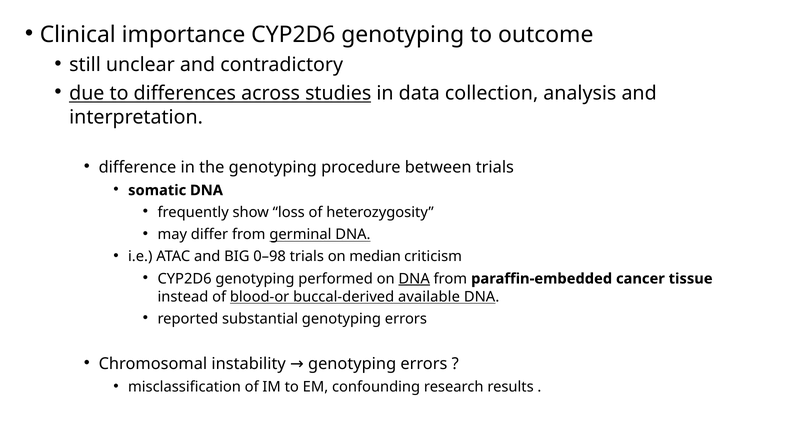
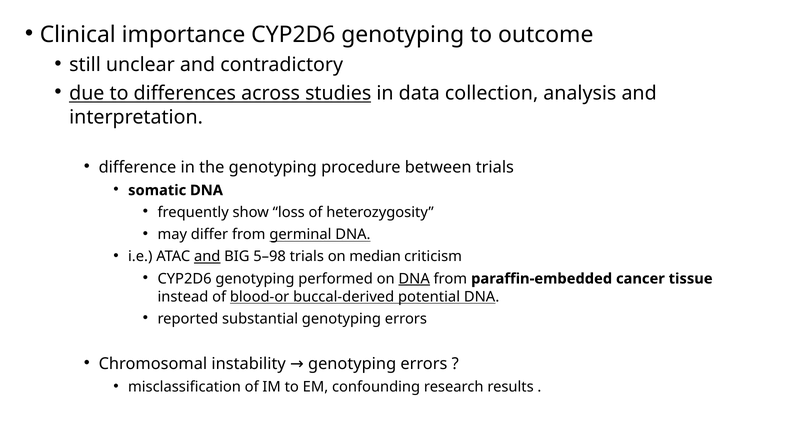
and at (207, 257) underline: none -> present
0–98: 0–98 -> 5–98
available: available -> potential
